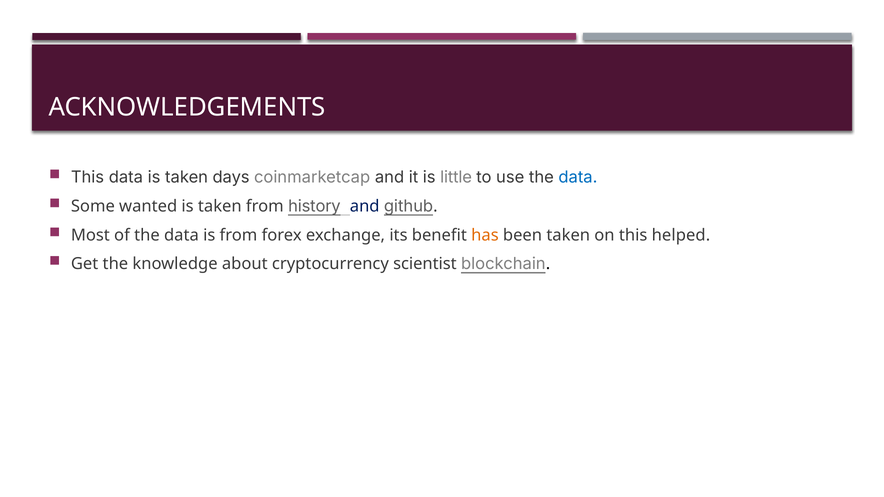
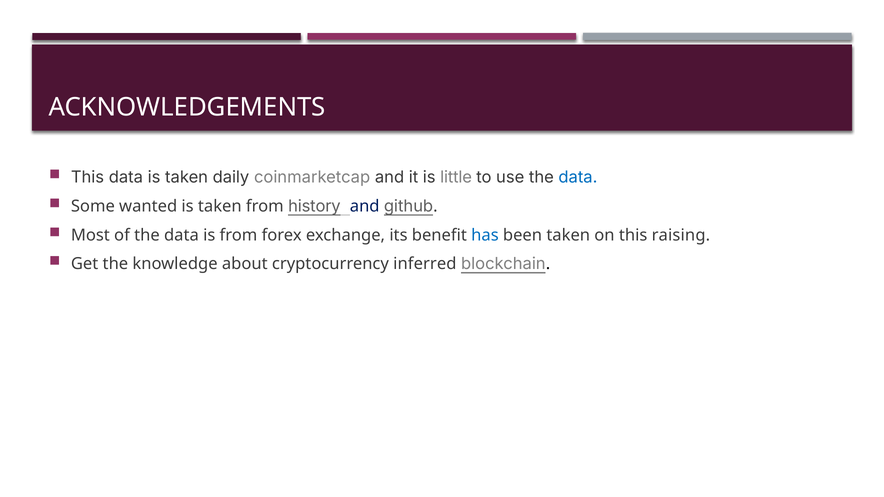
days: days -> daily
has colour: orange -> blue
helped: helped -> raising
scientist: scientist -> inferred
